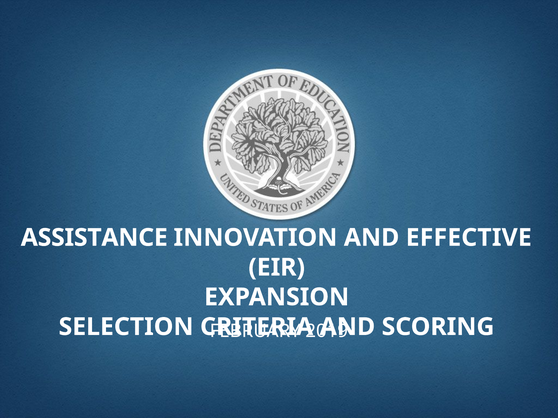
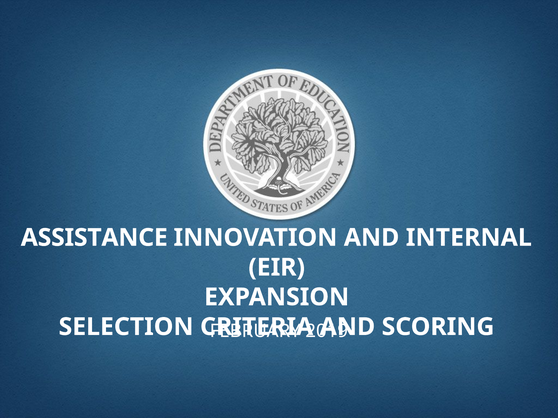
EFFECTIVE: EFFECTIVE -> INTERNAL
